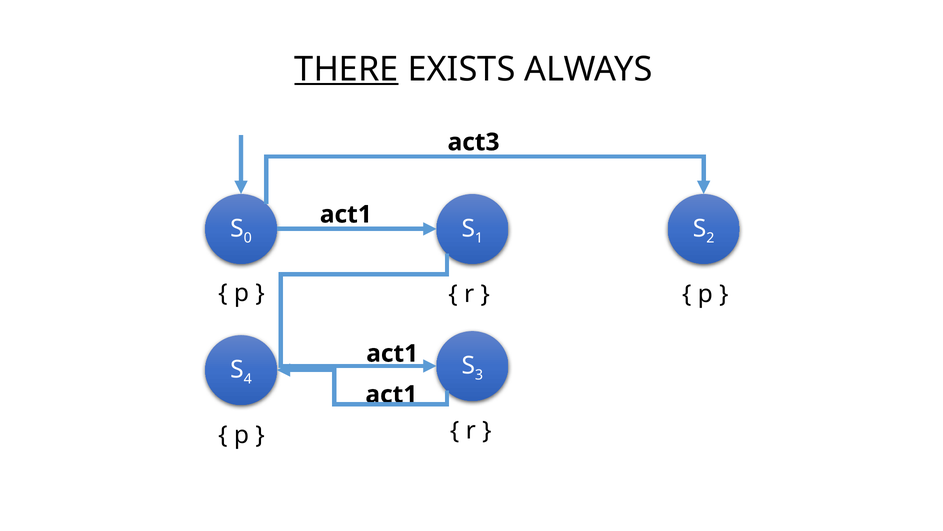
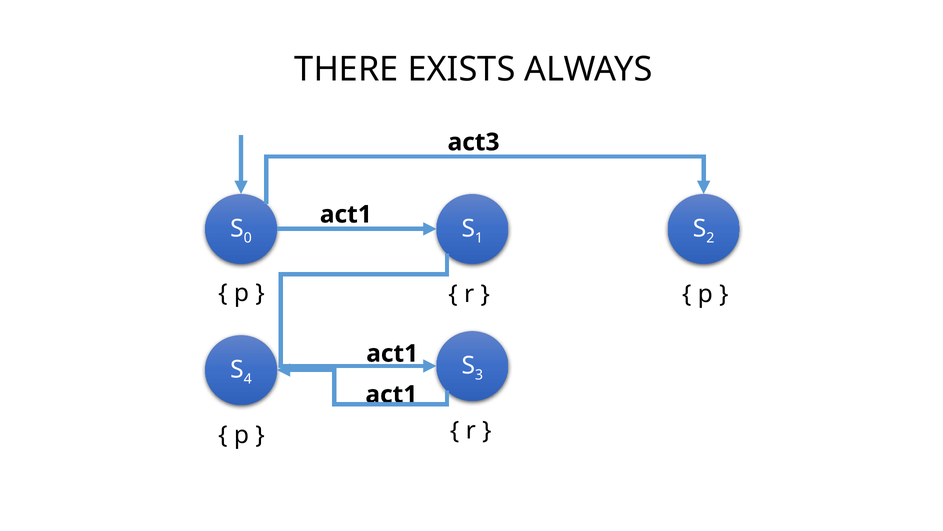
THERE underline: present -> none
